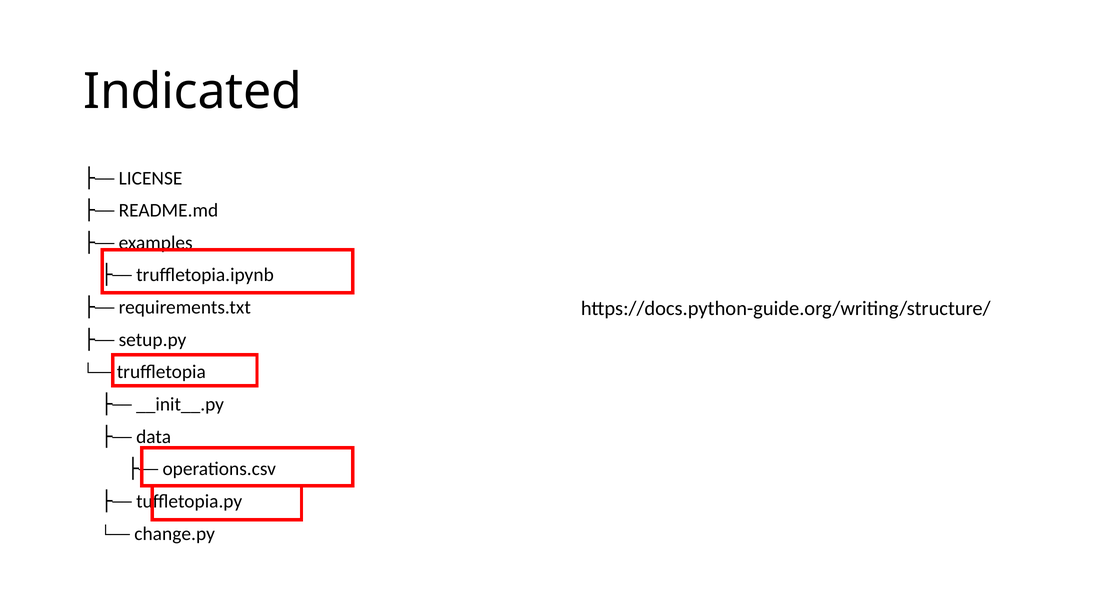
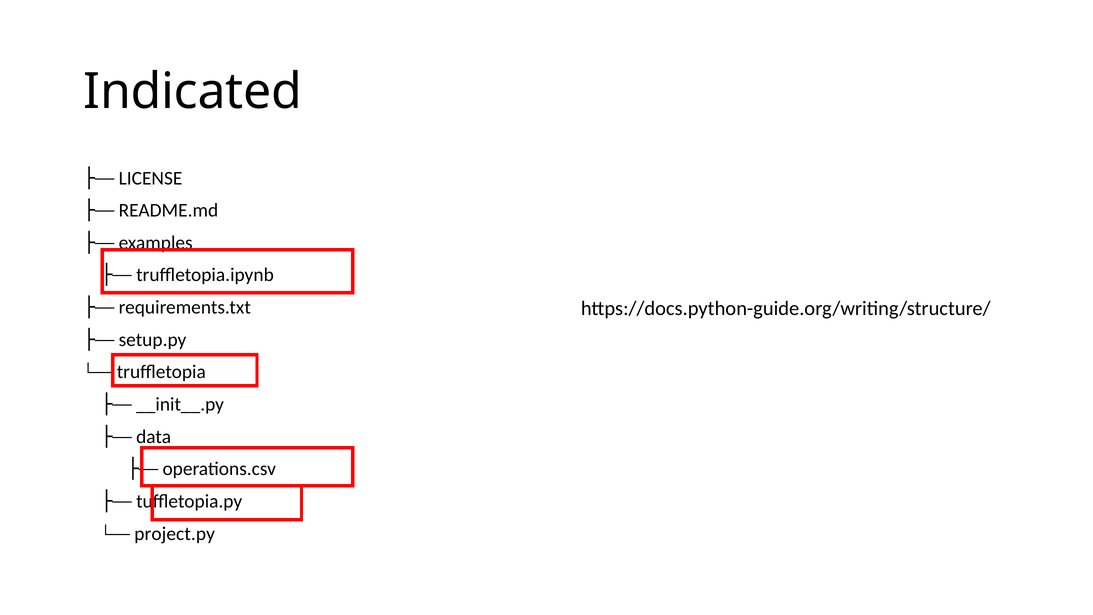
change.py: change.py -> project.py
